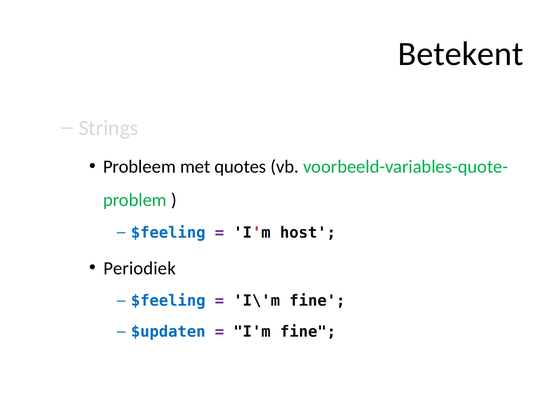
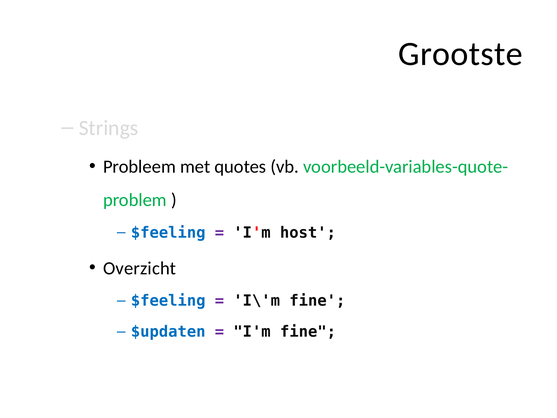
Betekent: Betekent -> Grootste
Periodiek: Periodiek -> Overzicht
